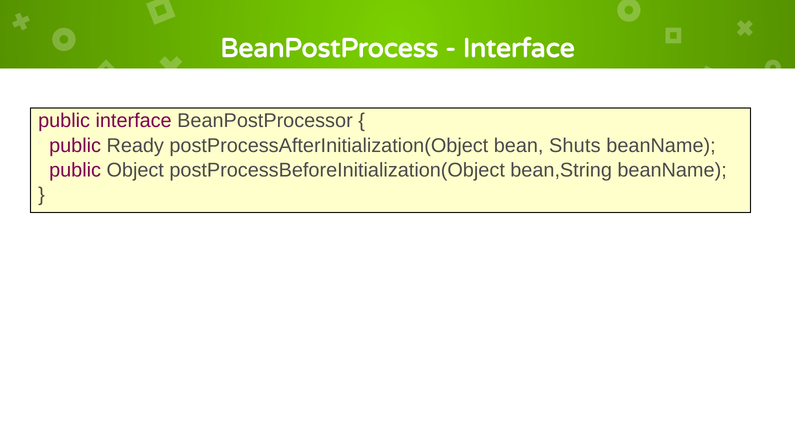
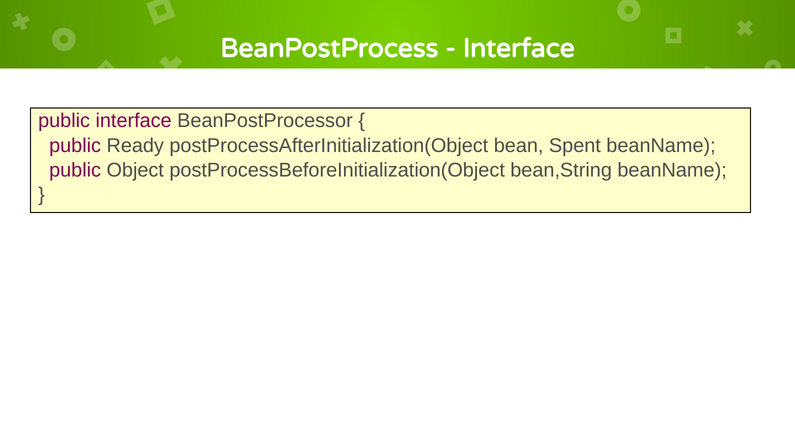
Shuts: Shuts -> Spent
